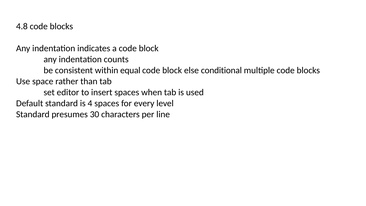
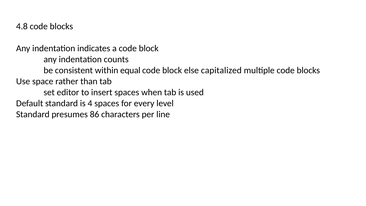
conditional: conditional -> capitalized
30: 30 -> 86
